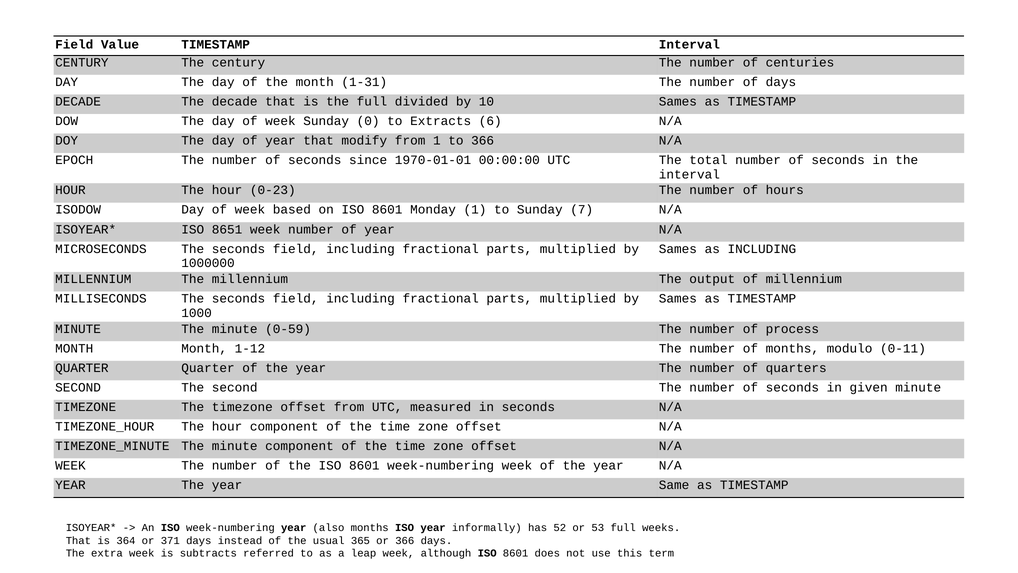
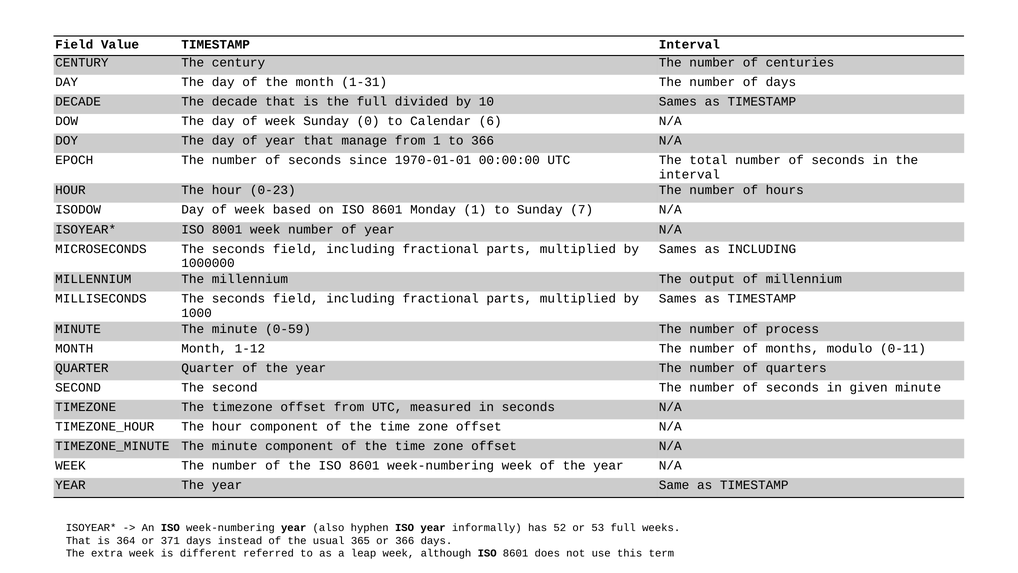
Extracts: Extracts -> Calendar
modify: modify -> manage
8651: 8651 -> 8001
also months: months -> hyphen
subtracts: subtracts -> different
